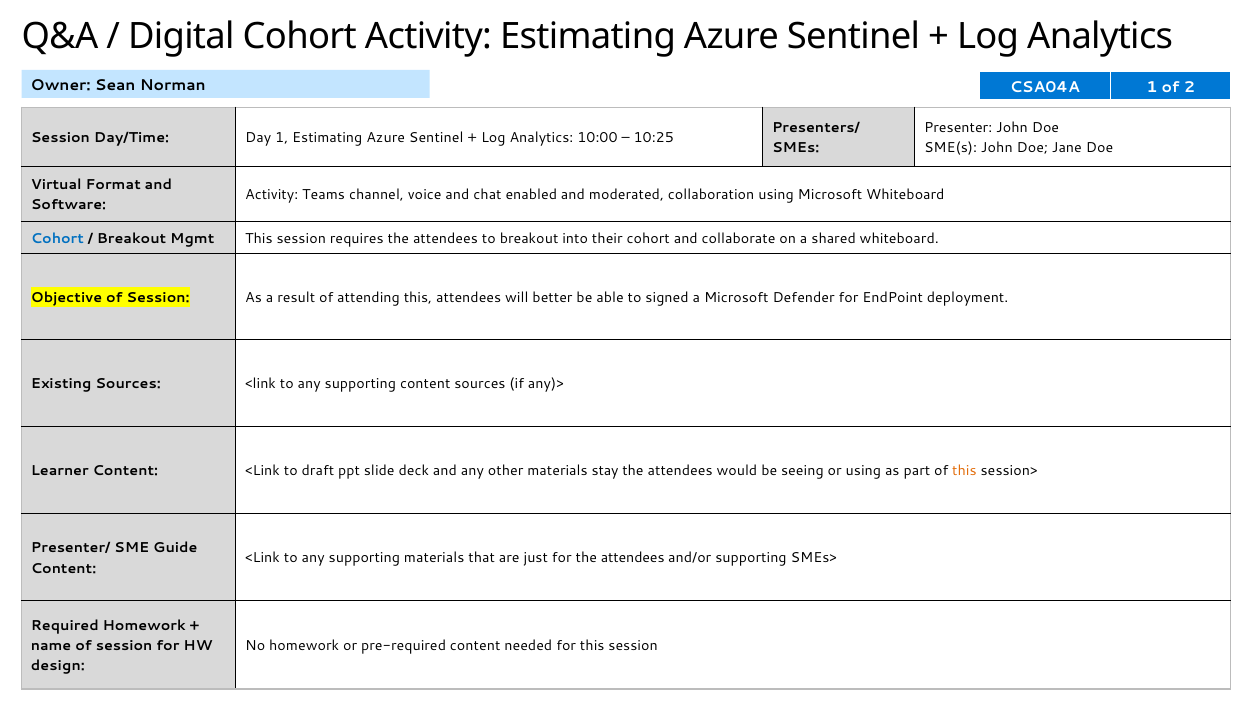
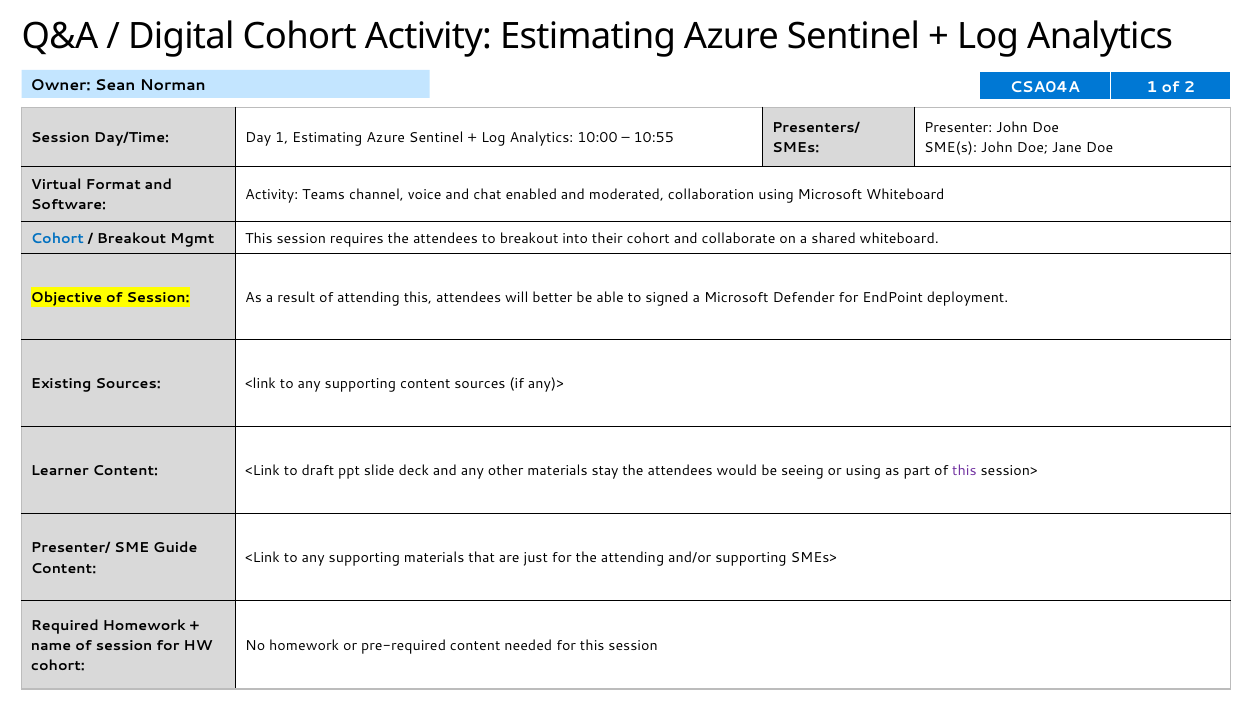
10:25: 10:25 -> 10:55
this at (964, 471) colour: orange -> purple
for the attendees: attendees -> attending
design at (58, 667): design -> cohort
